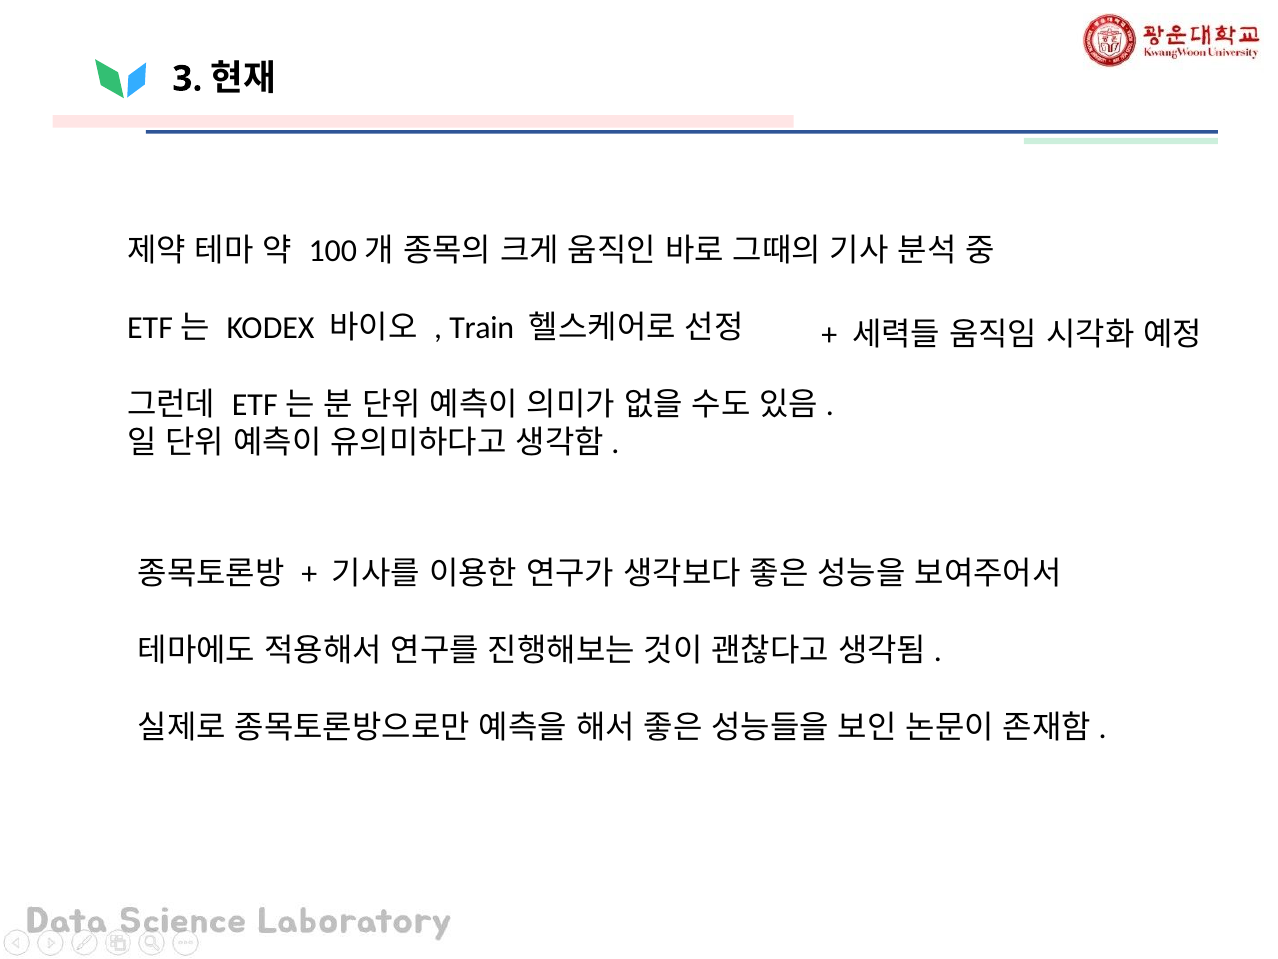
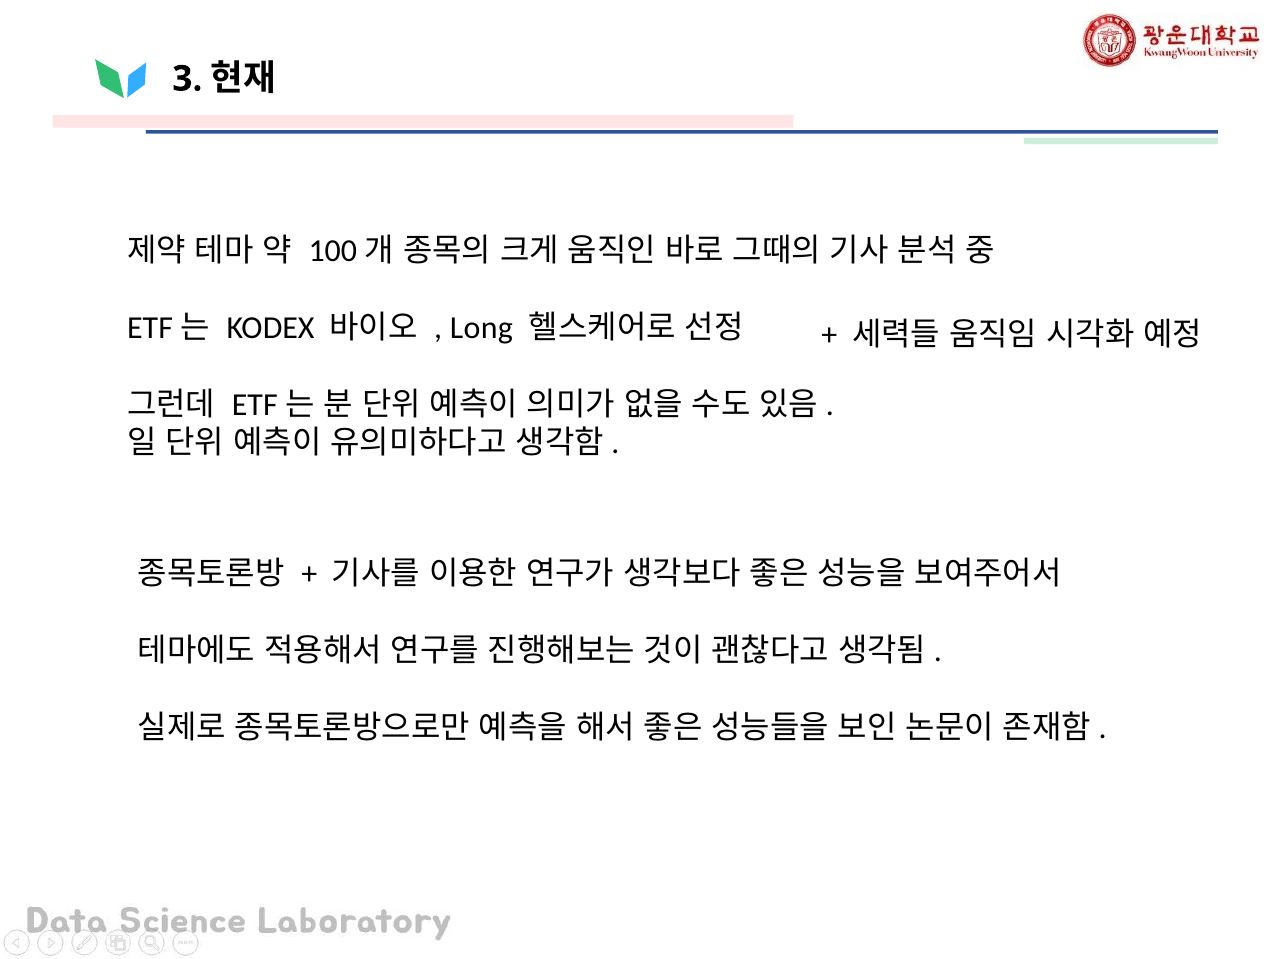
Train: Train -> Long
